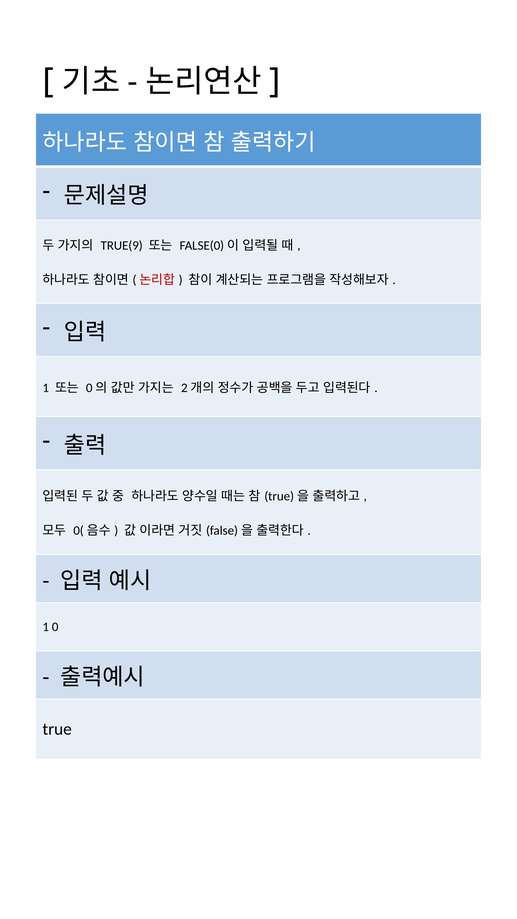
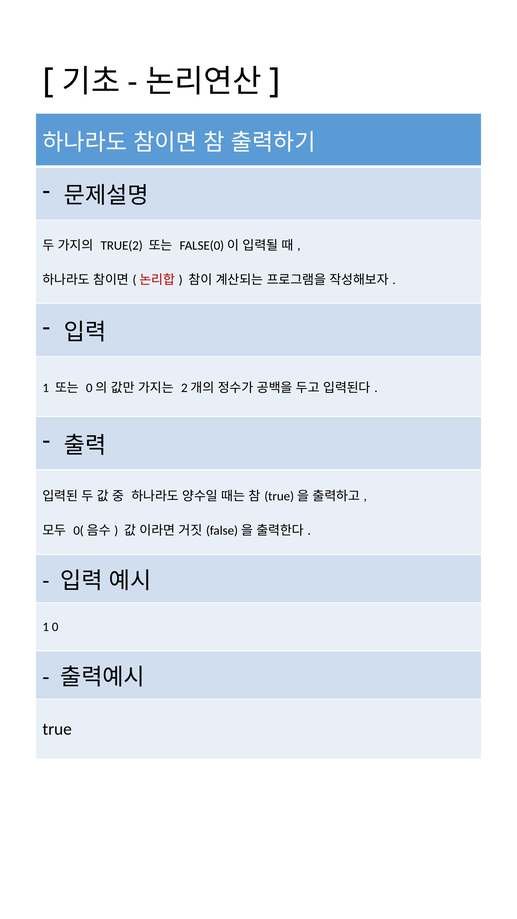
TRUE(9: TRUE(9 -> TRUE(2
